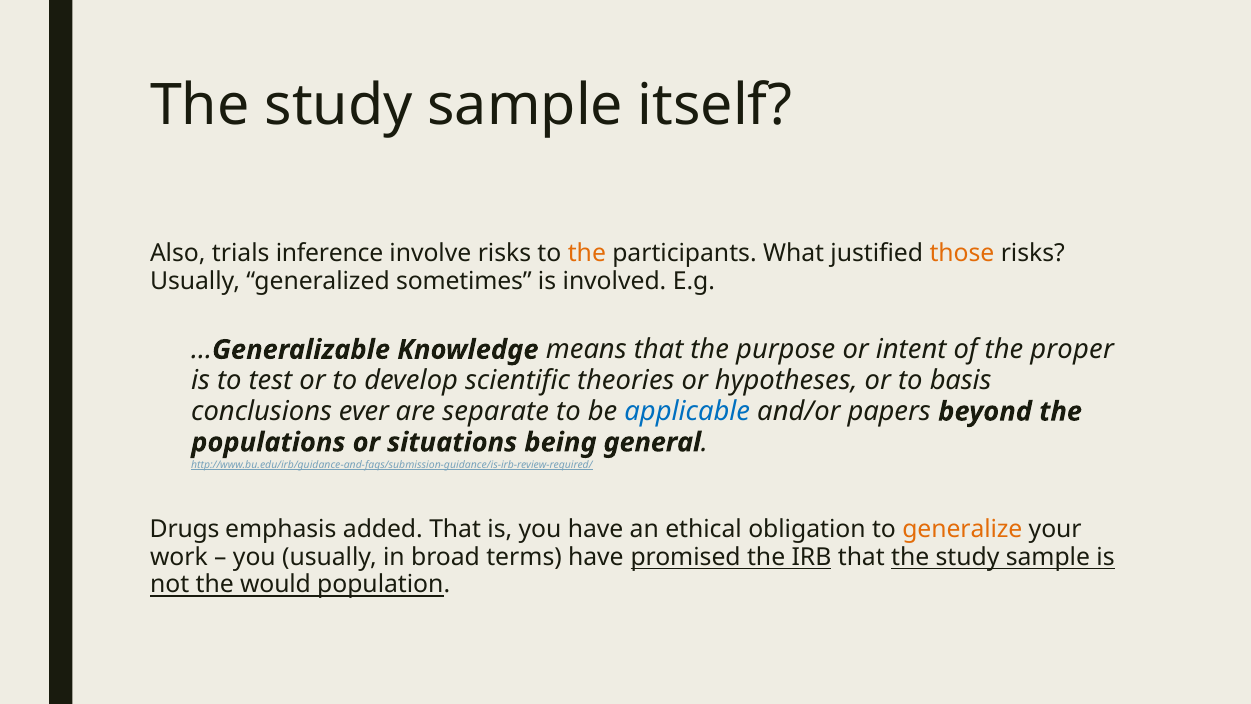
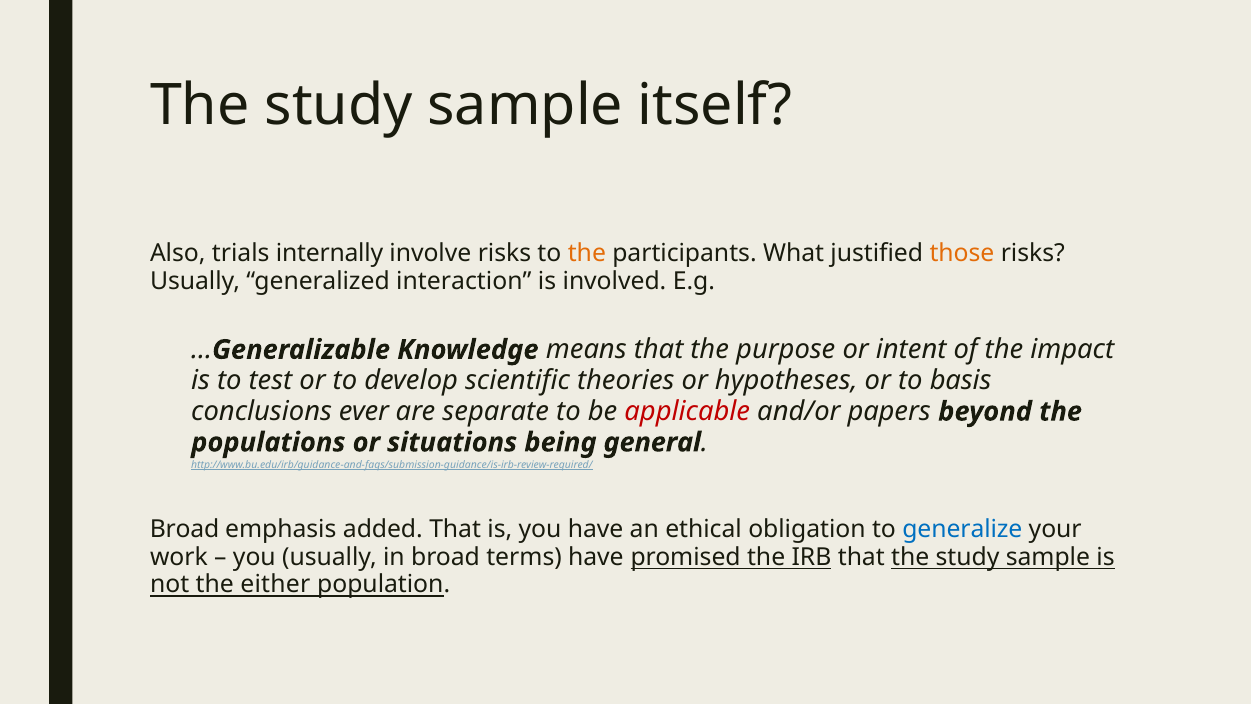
inference: inference -> internally
sometimes: sometimes -> interaction
proper: proper -> impact
applicable colour: blue -> red
Drugs at (185, 529): Drugs -> Broad
generalize colour: orange -> blue
would: would -> either
